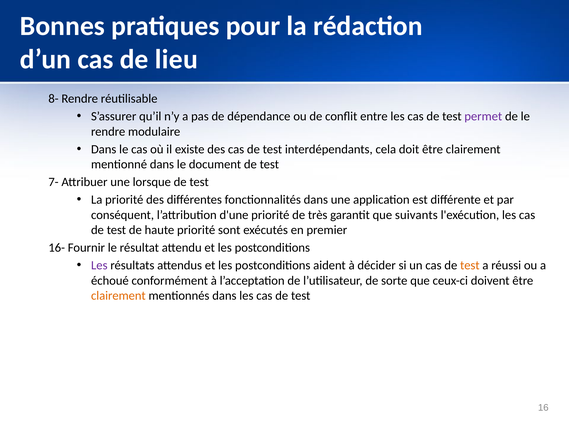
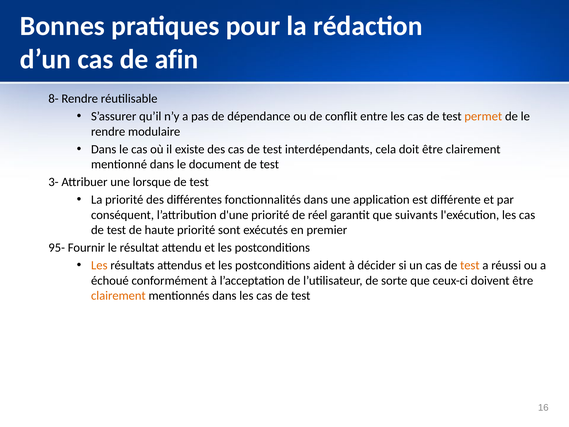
lieu: lieu -> afin
permet colour: purple -> orange
7-: 7- -> 3-
très: très -> réel
16-: 16- -> 95-
Les at (99, 265) colour: purple -> orange
